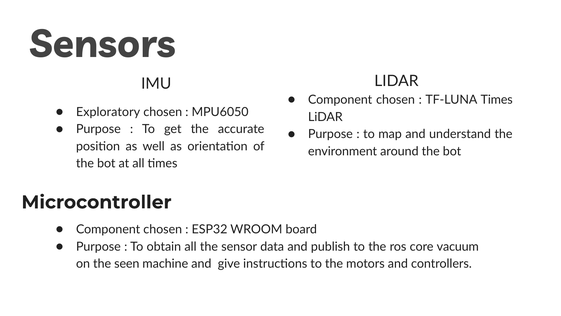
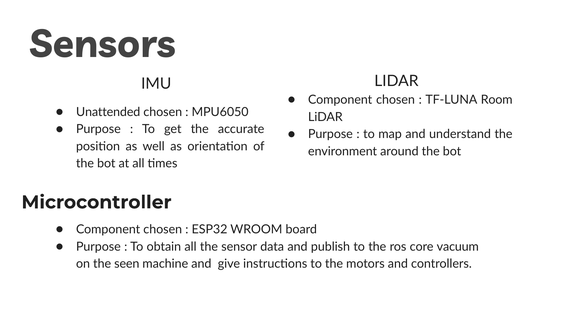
TF-LUNA Times: Times -> Room
Exploratory: Exploratory -> Unattended
